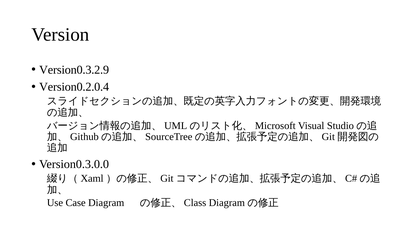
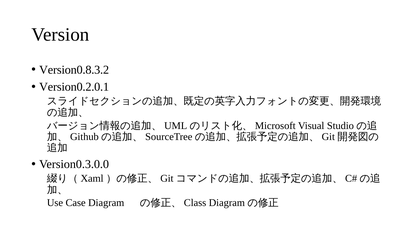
Version0.3.2.9: Version0.3.2.9 -> Version0.8.3.2
Version0.2.0.4: Version0.2.0.4 -> Version0.2.0.1
